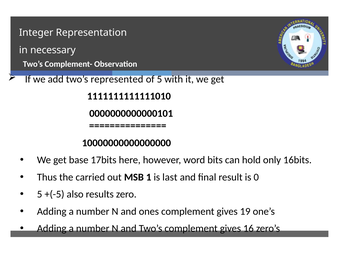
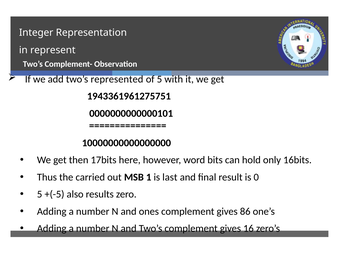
necessary: necessary -> represent
1111111111111010: 1111111111111010 -> 1943361961275751
base: base -> then
19: 19 -> 86
